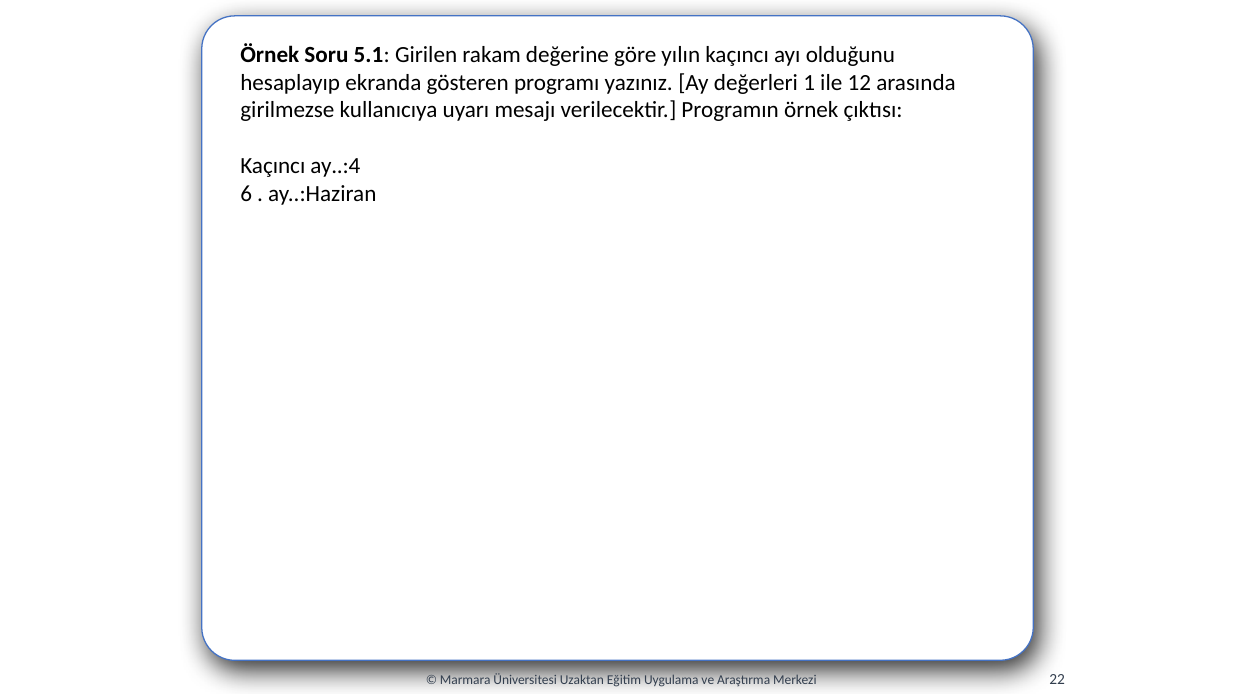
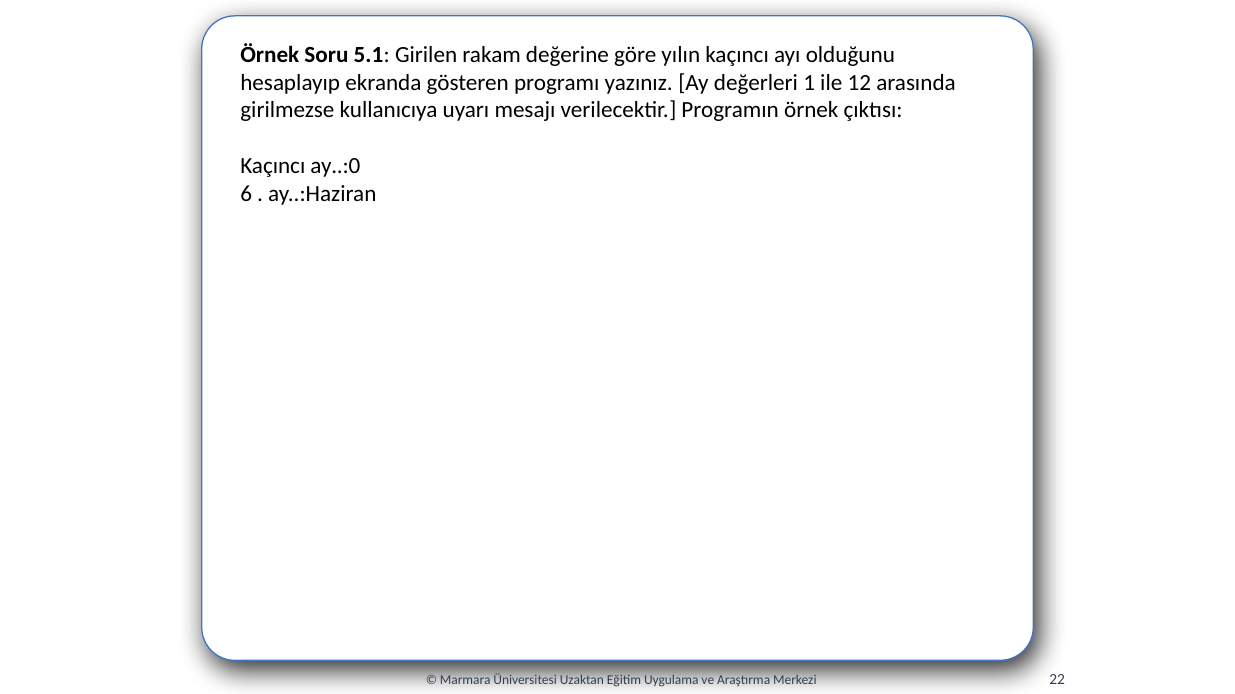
ay..:4: ay..:4 -> ay..:0
